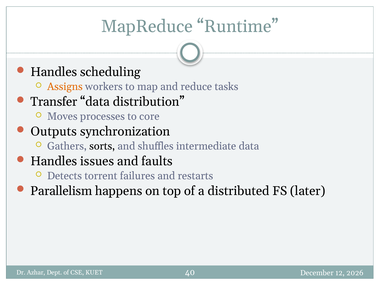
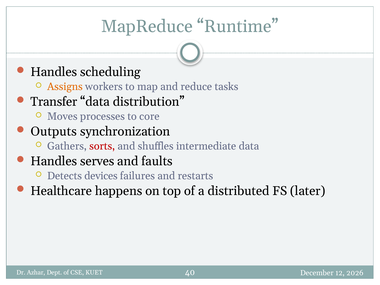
sorts colour: black -> red
issues: issues -> serves
torrent: torrent -> devices
Parallelism: Parallelism -> Healthcare
